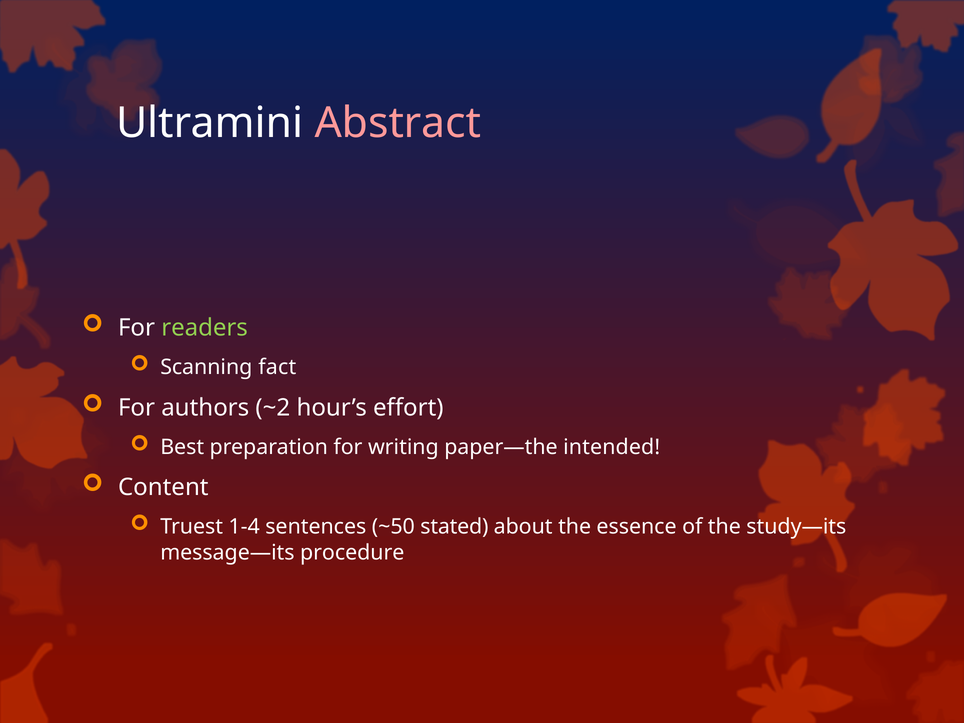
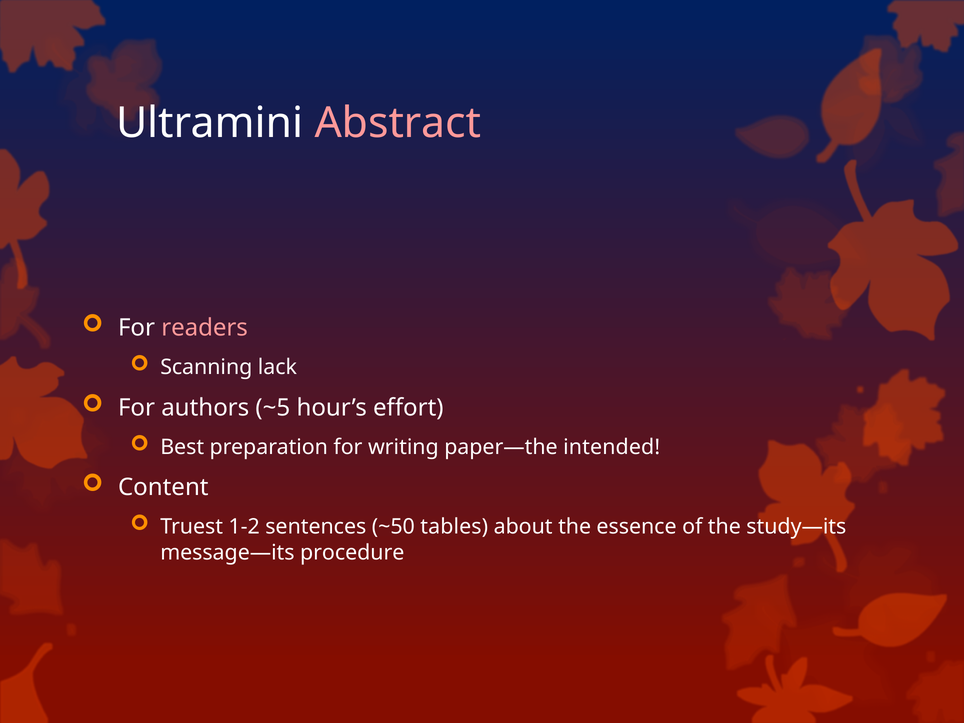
readers colour: light green -> pink
fact: fact -> lack
~2: ~2 -> ~5
1-4: 1-4 -> 1-2
stated: stated -> tables
